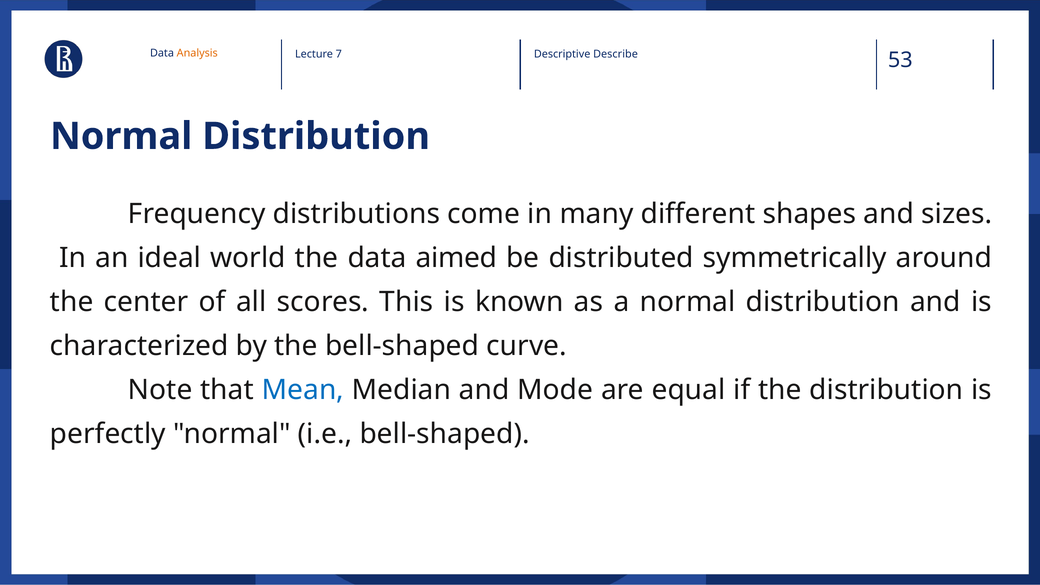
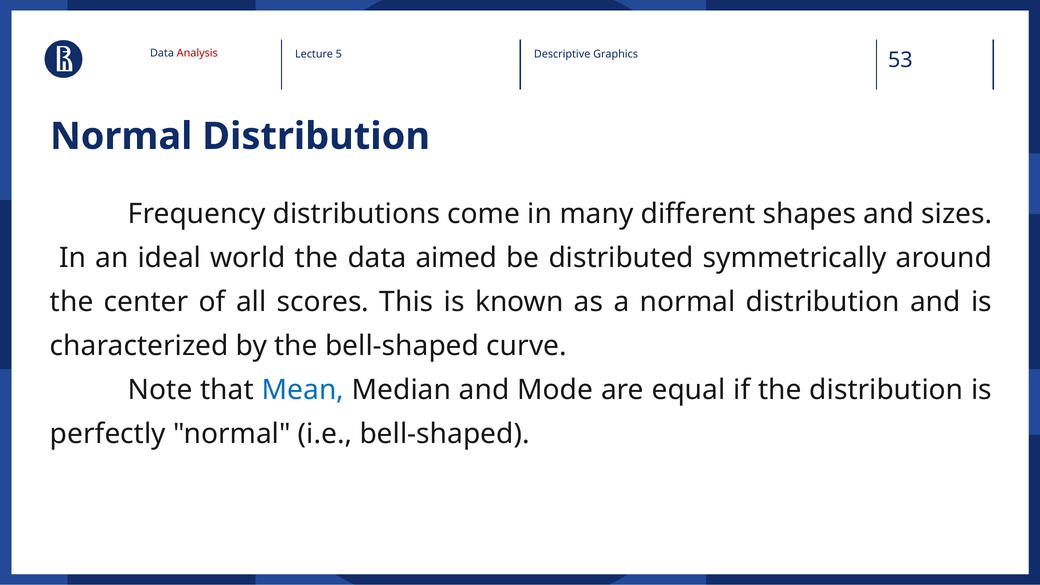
Analysis colour: orange -> red
7: 7 -> 5
Describe: Describe -> Graphics
